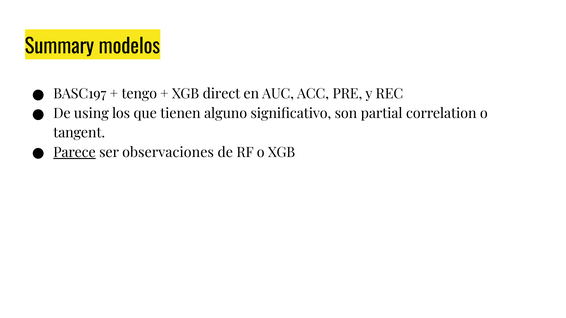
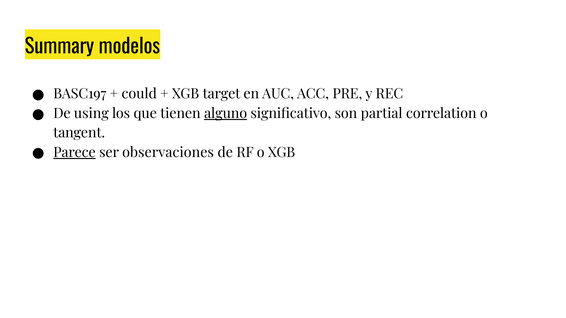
tengo: tengo -> could
direct: direct -> target
alguno underline: none -> present
